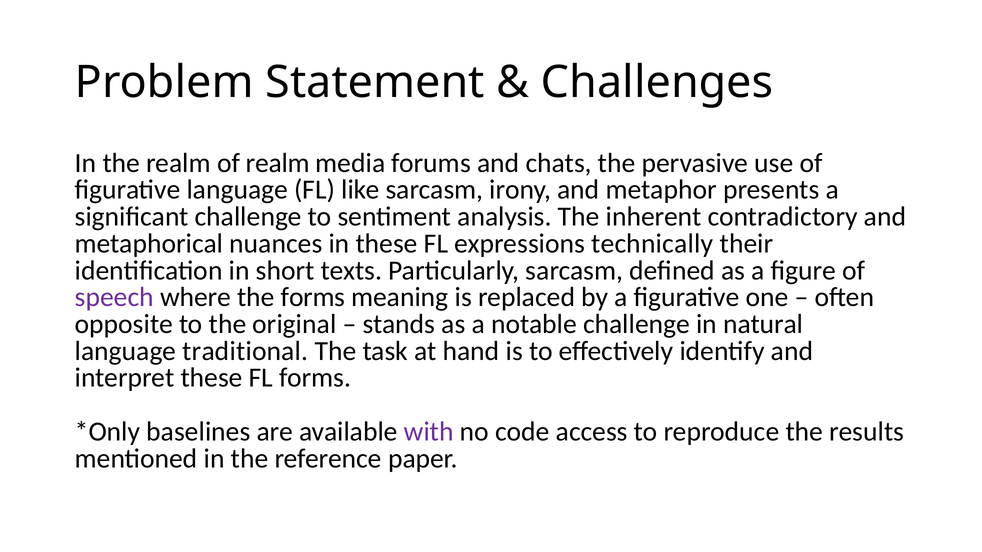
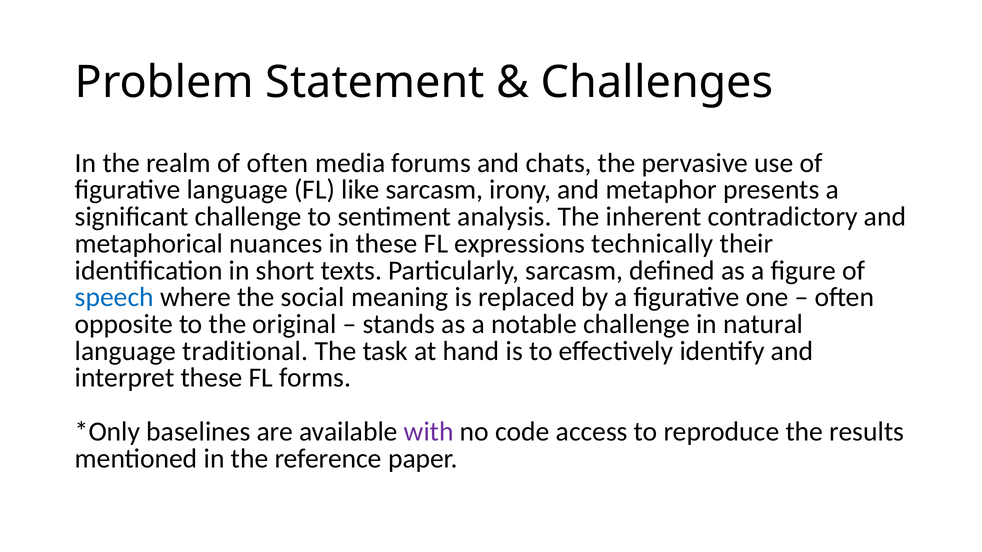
of realm: realm -> often
speech colour: purple -> blue
the forms: forms -> social
